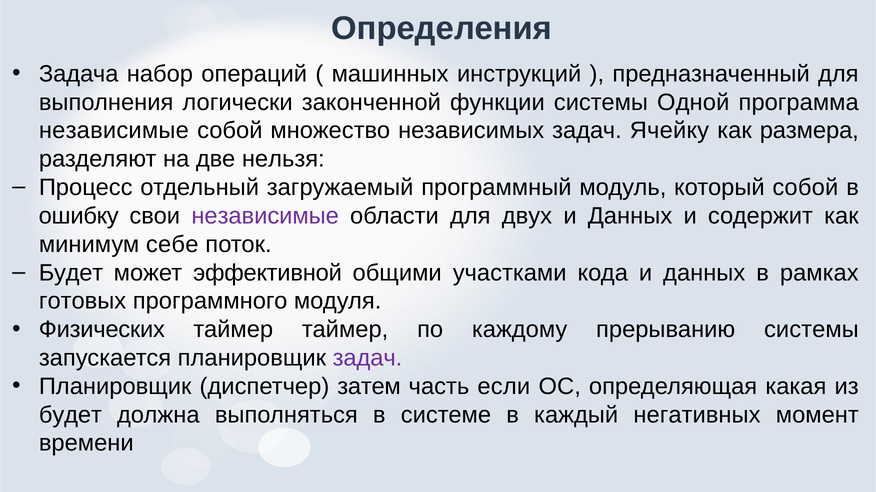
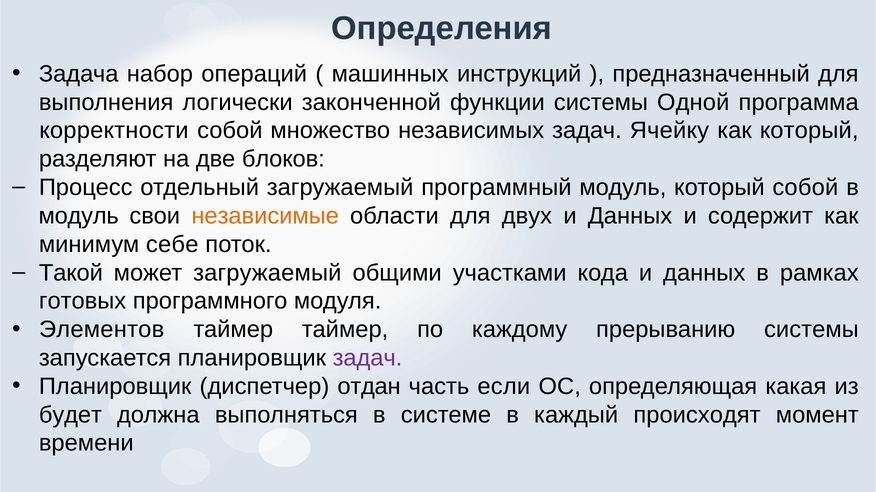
независимые at (114, 131): независимые -> корректности
как размера: размера -> который
нельзя: нельзя -> блоков
ошибку at (79, 216): ошибку -> модуль
независимые at (265, 216) colour: purple -> orange
Будет at (71, 273): Будет -> Такой
может эффективной: эффективной -> загружаемый
Физических: Физических -> Элементов
затем: затем -> отдан
негативных: негативных -> происходят
